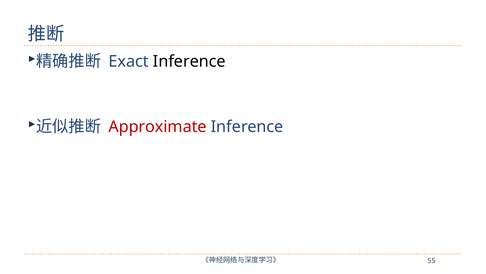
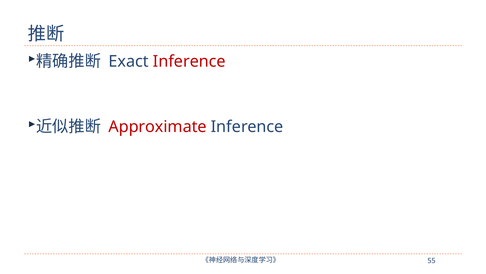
Inference at (189, 61) colour: black -> red
